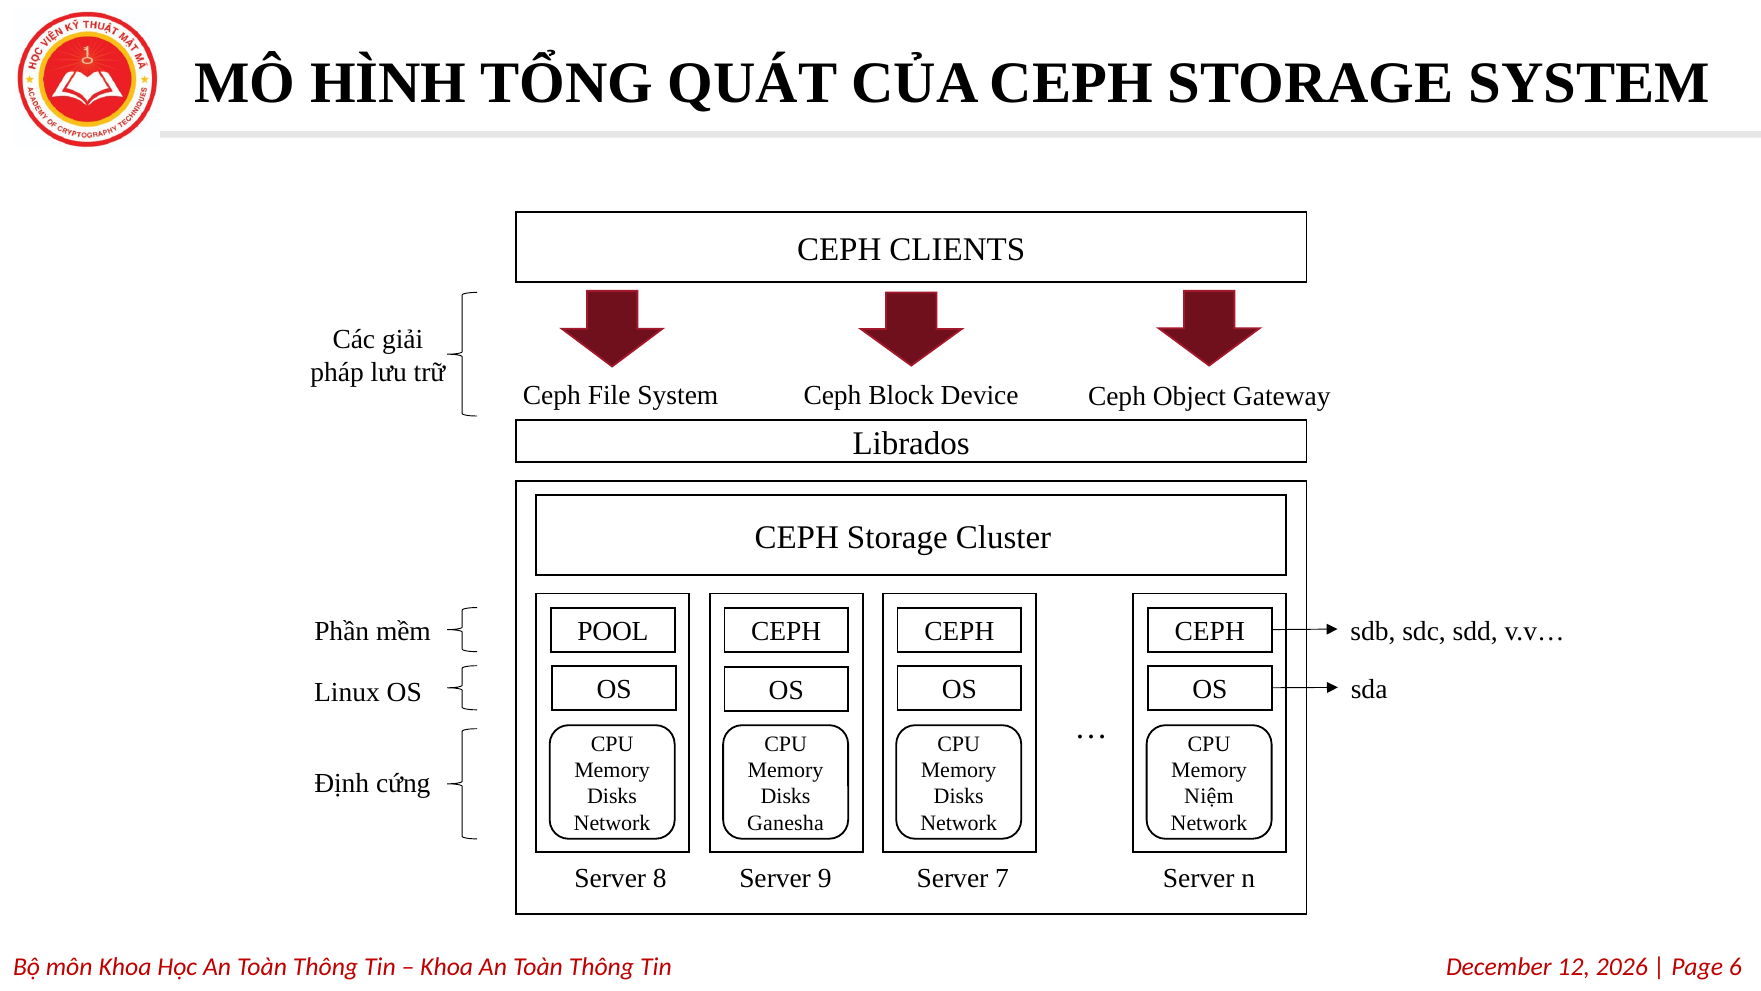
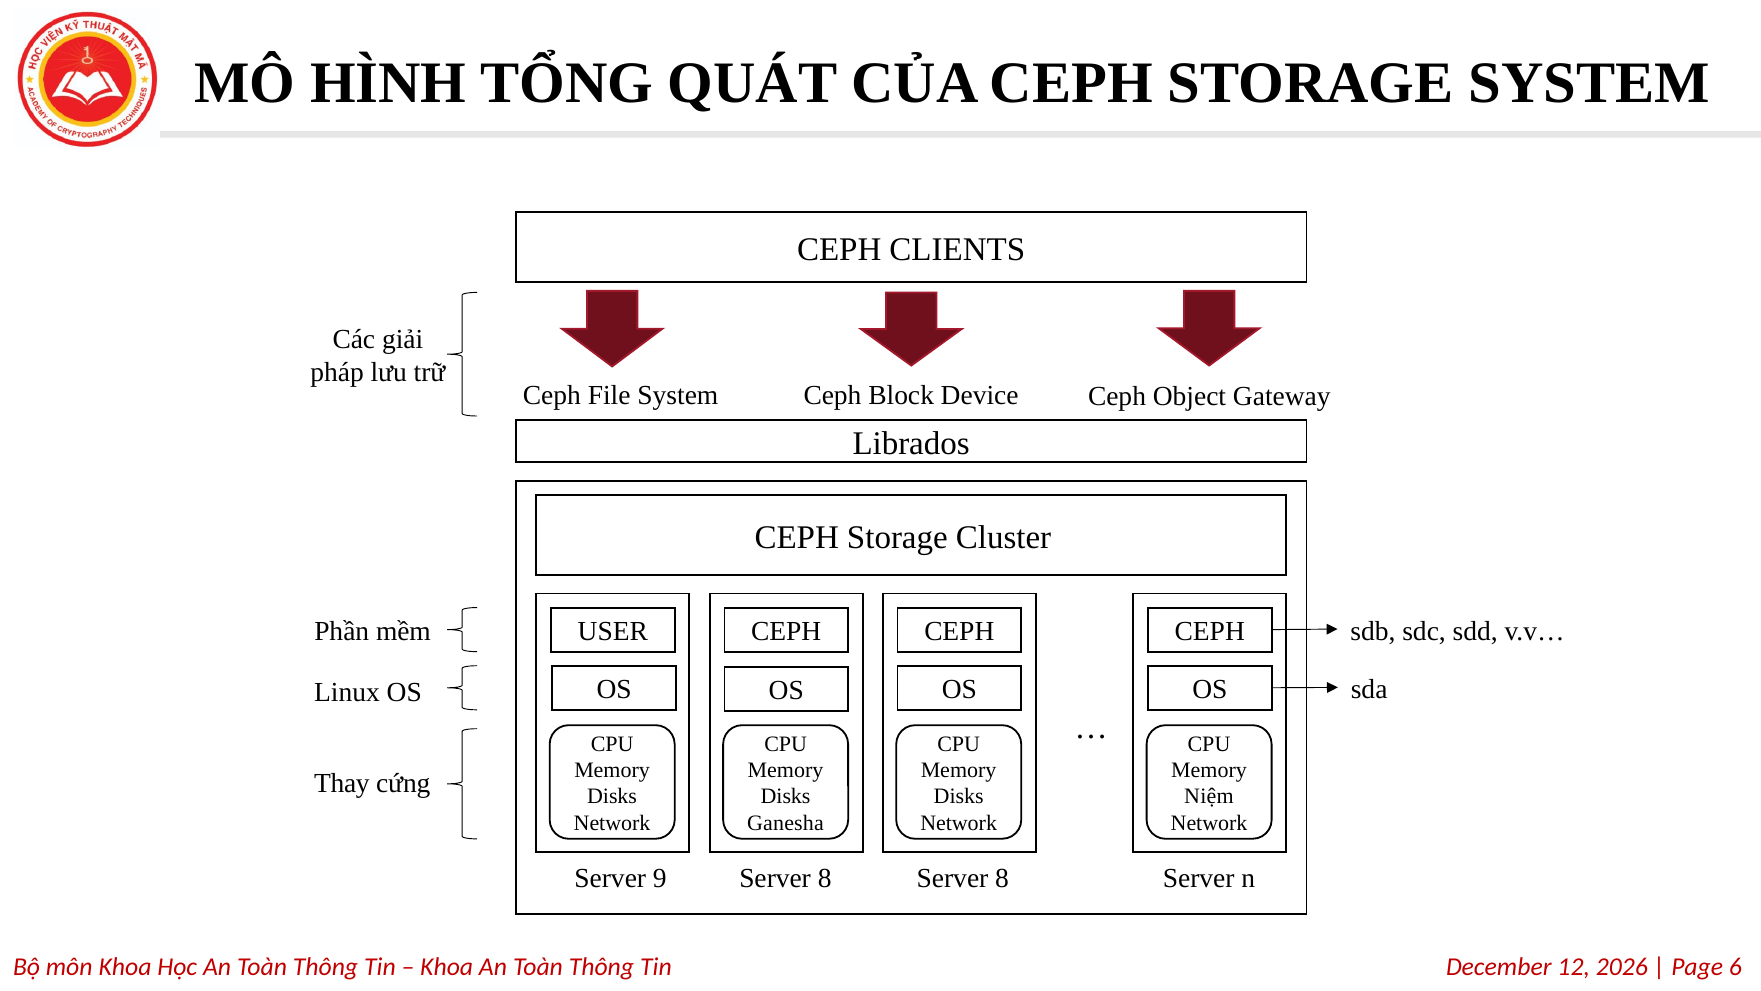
POOL: POOL -> USER
Định: Định -> Thay
8: 8 -> 9
9 at (825, 878): 9 -> 8
7 at (1002, 878): 7 -> 8
